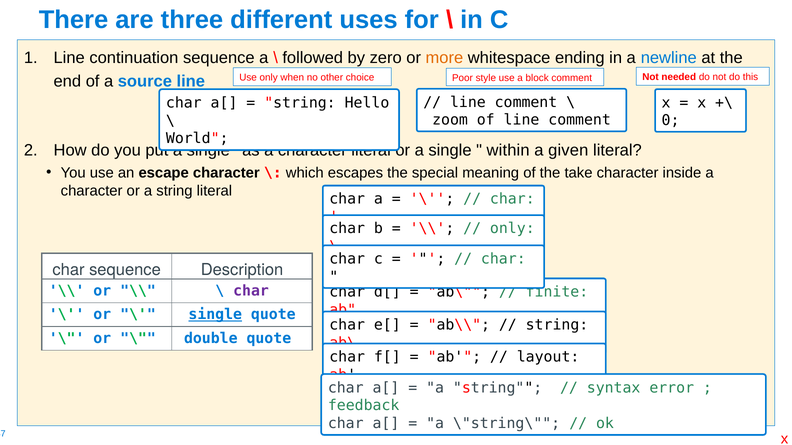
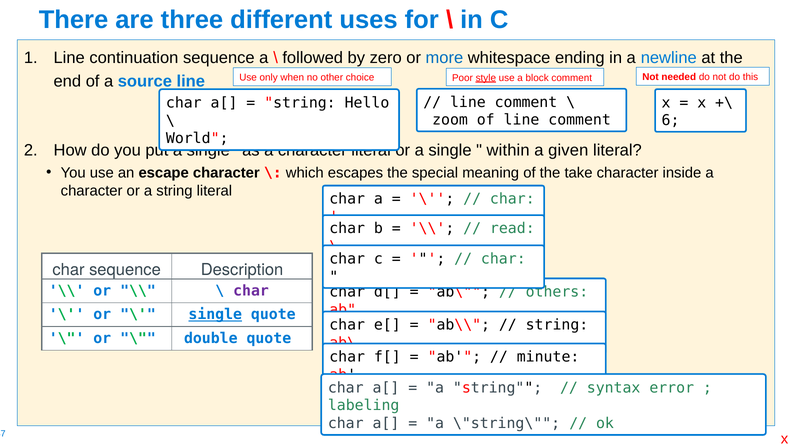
more colour: orange -> blue
style underline: none -> present
0: 0 -> 6
only at (512, 229): only -> read
finite: finite -> others
layout: layout -> minute
feedback: feedback -> labeling
